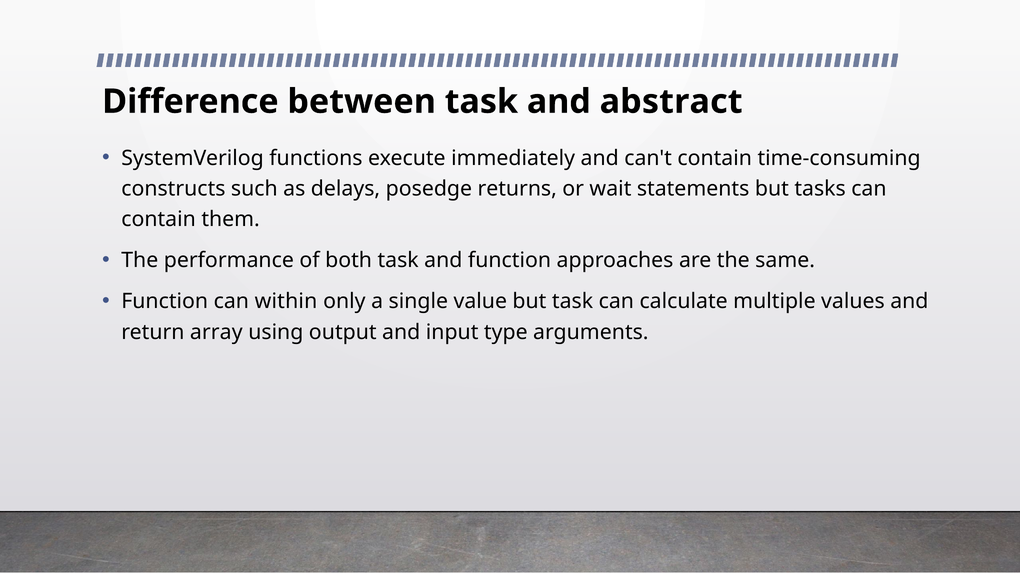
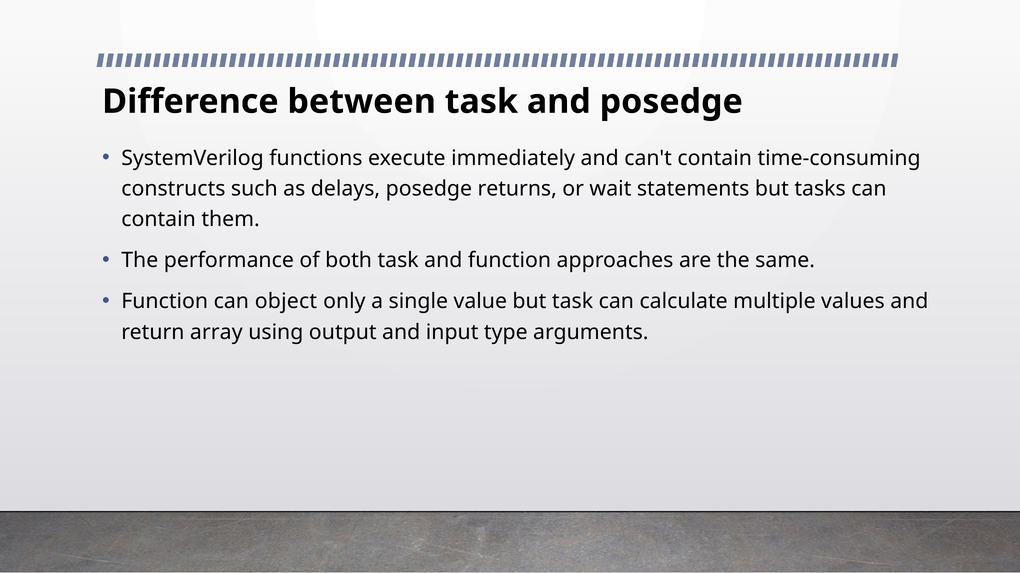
and abstract: abstract -> posedge
within: within -> object
